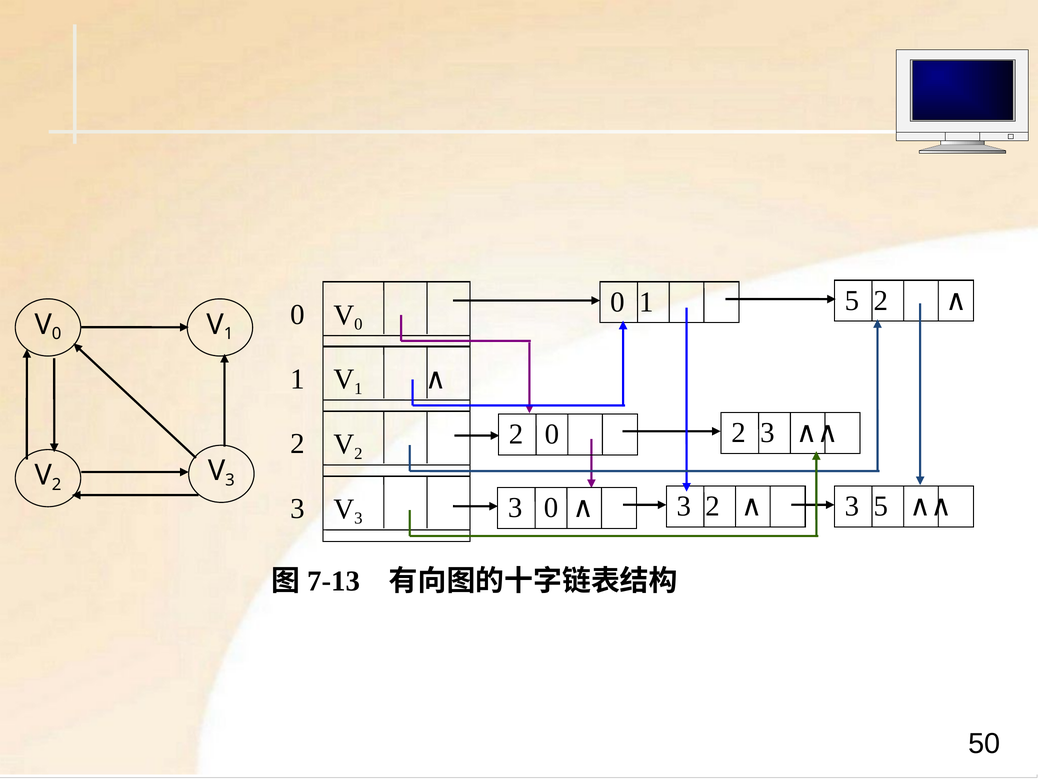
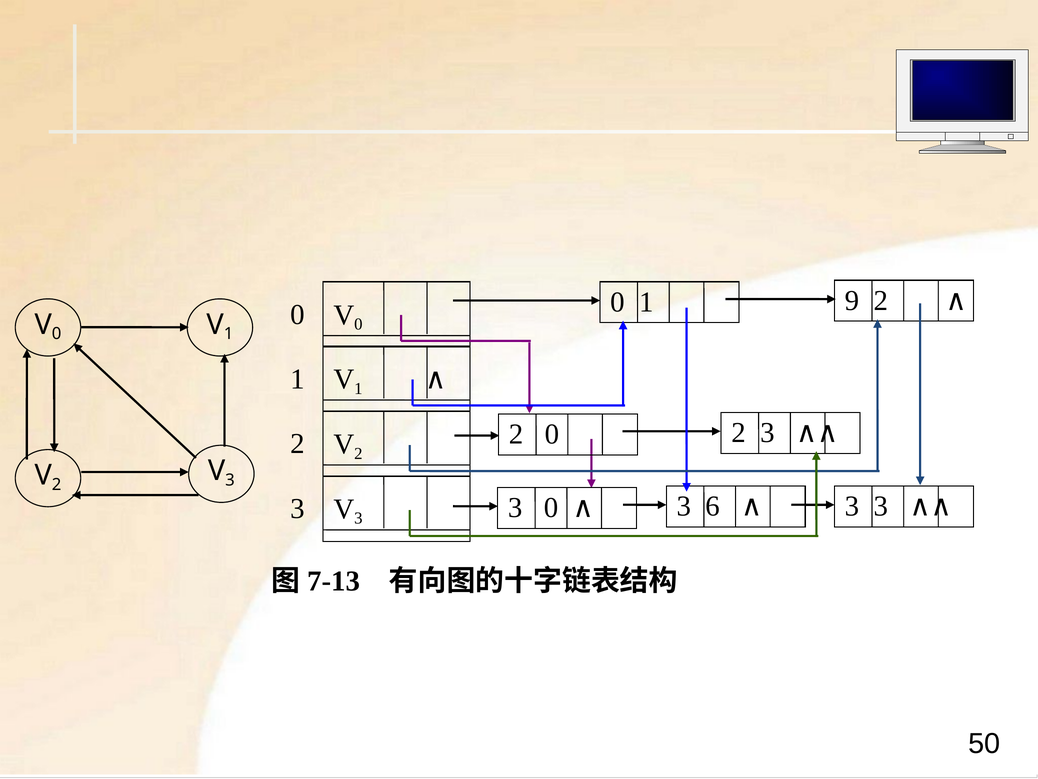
1 5: 5 -> 9
3 2: 2 -> 6
3 5: 5 -> 3
